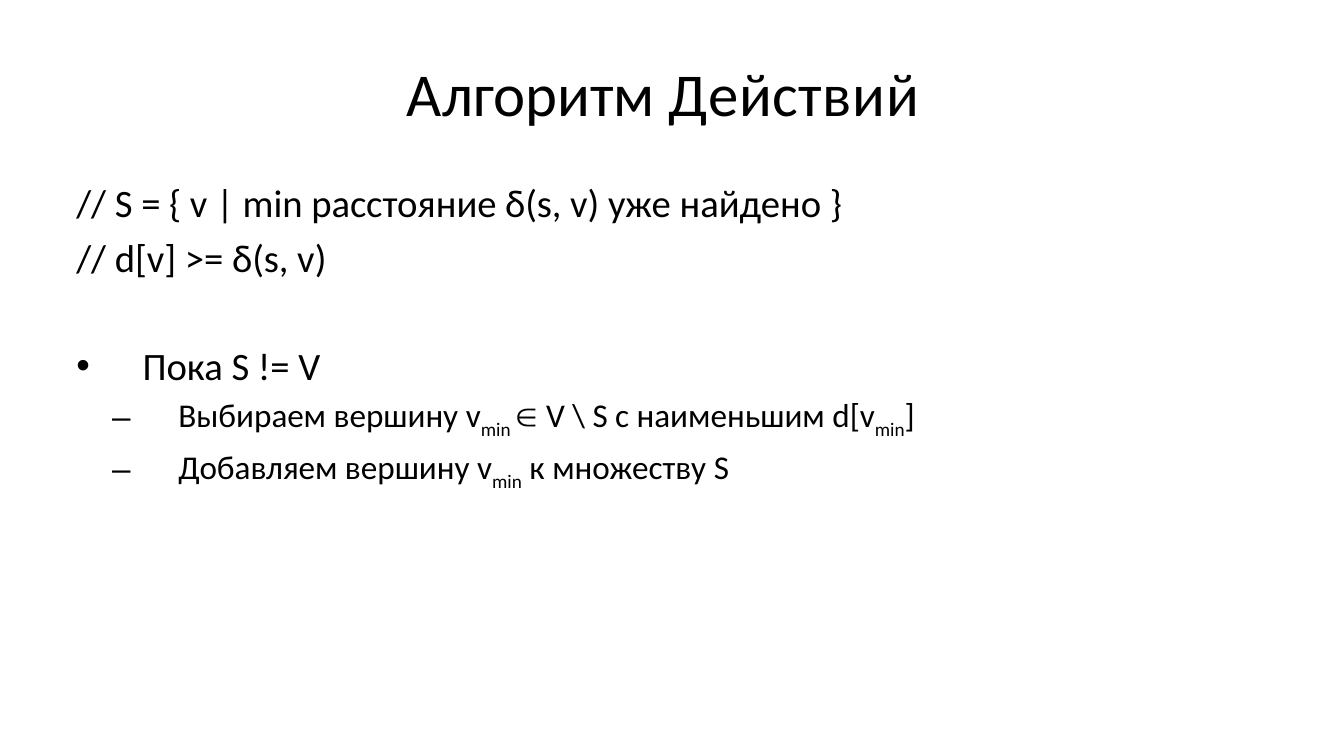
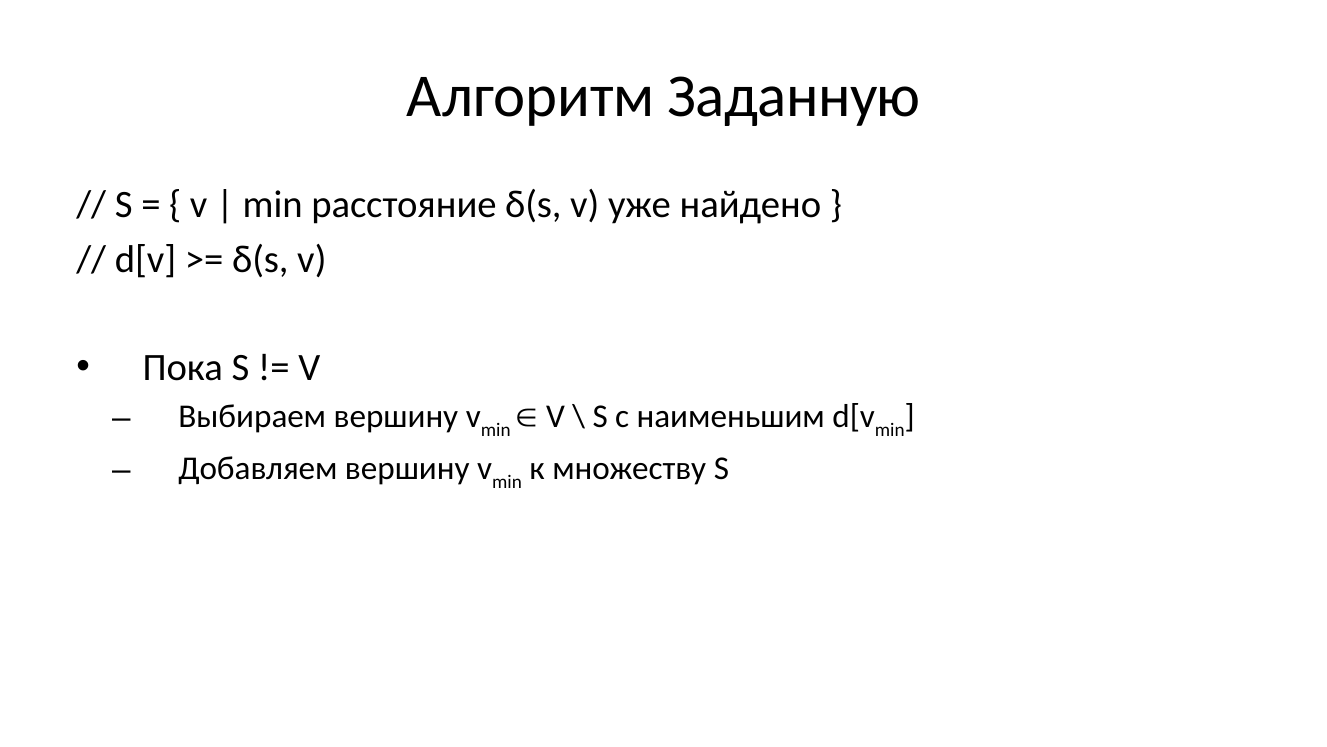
Действий: Действий -> Заданную
